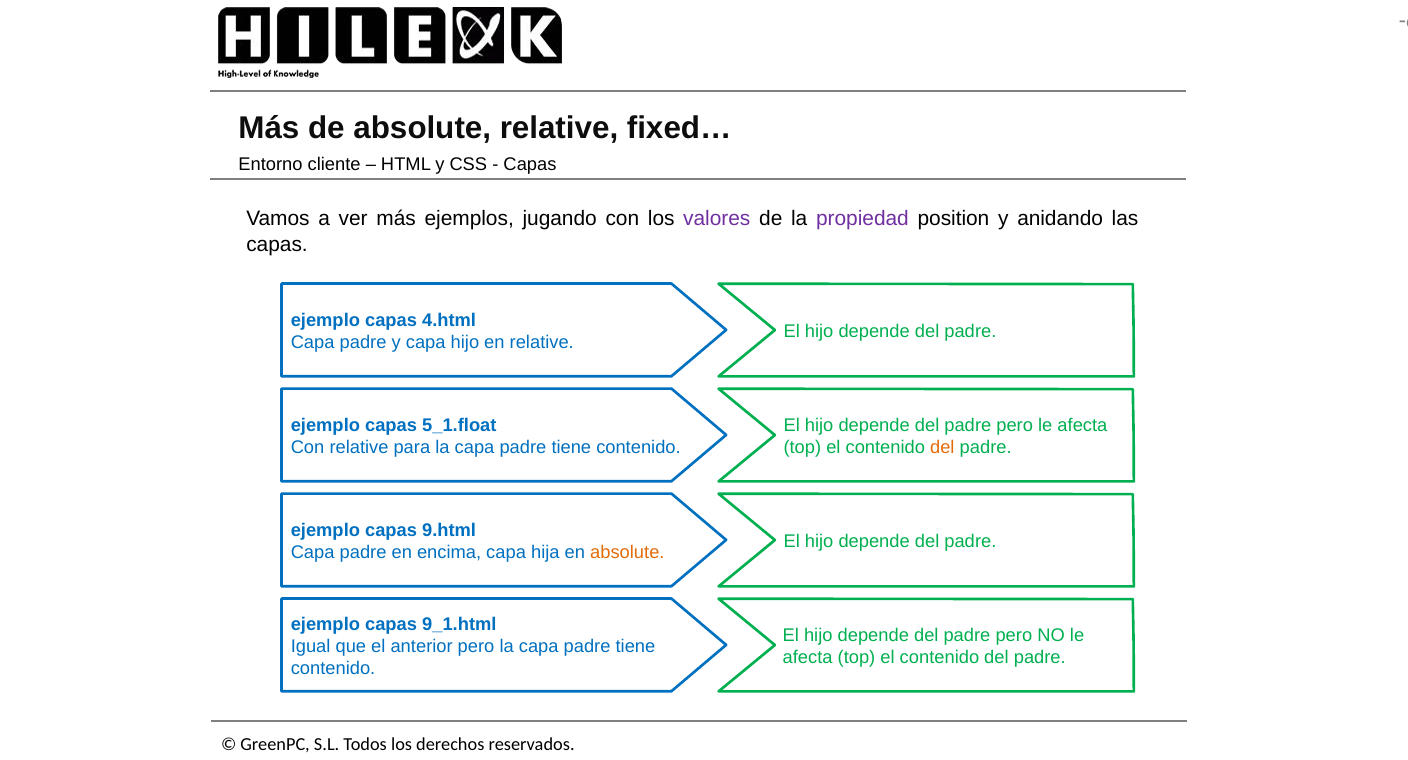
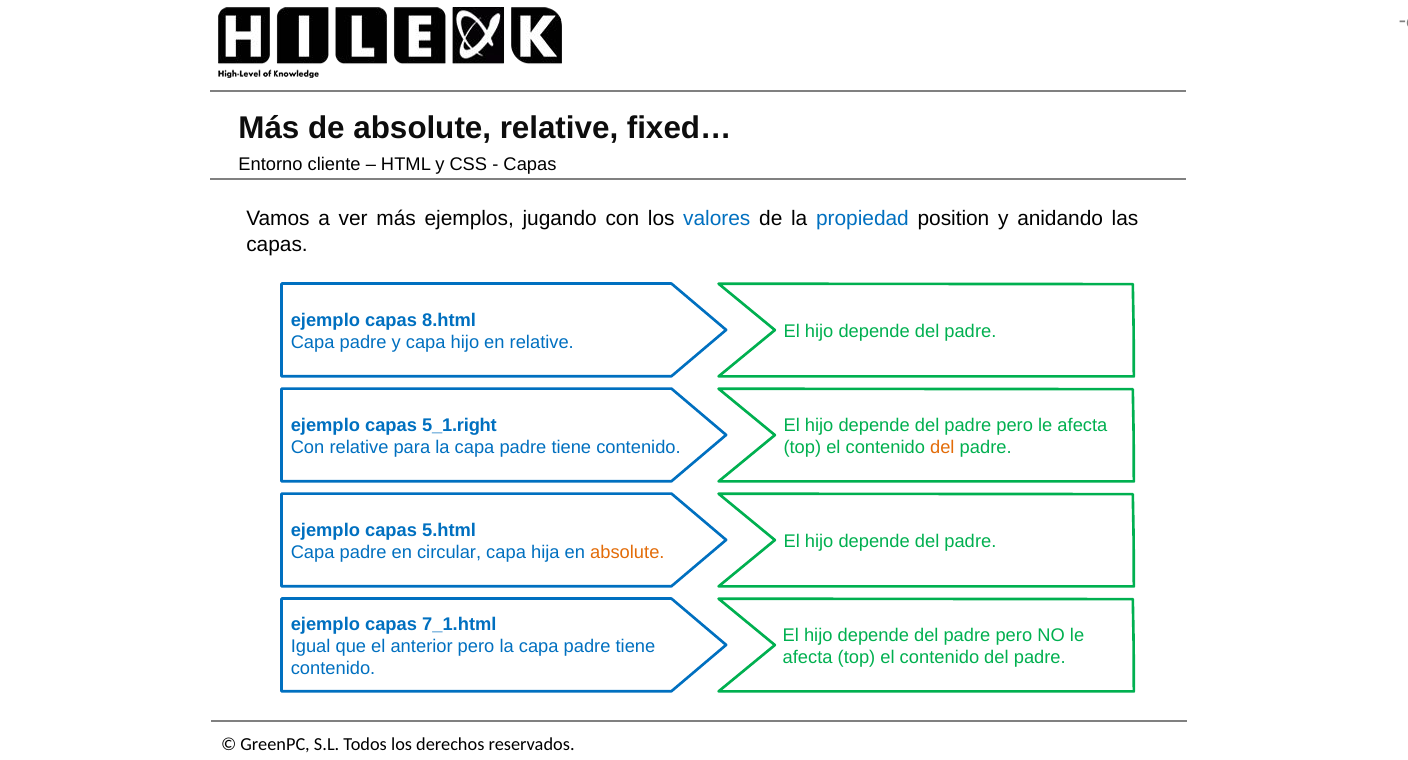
valores colour: purple -> blue
propiedad colour: purple -> blue
4.html: 4.html -> 8.html
5_1.float: 5_1.float -> 5_1.right
9.html: 9.html -> 5.html
encima: encima -> circular
9_1.html: 9_1.html -> 7_1.html
